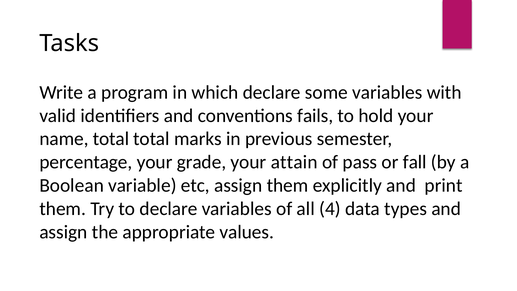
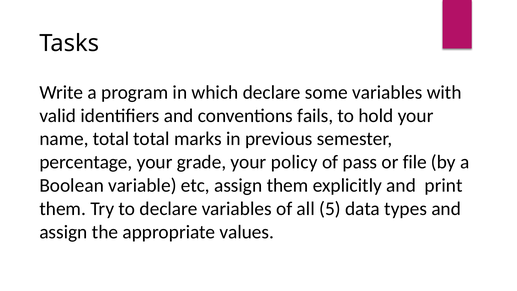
attain: attain -> policy
fall: fall -> file
4: 4 -> 5
